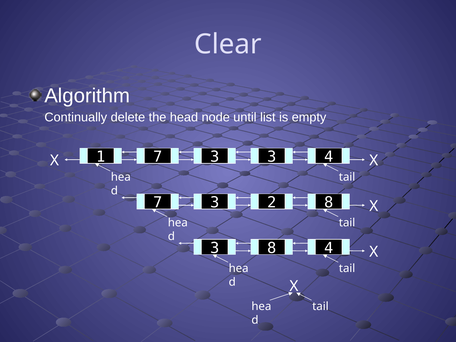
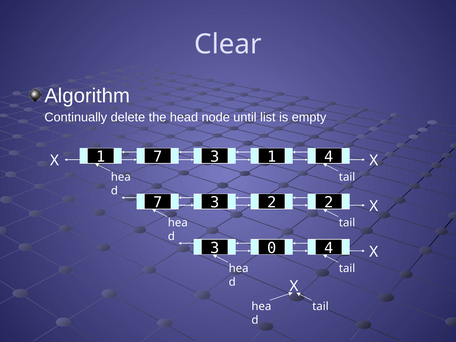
3 3: 3 -> 1
2 8: 8 -> 2
3 8: 8 -> 0
